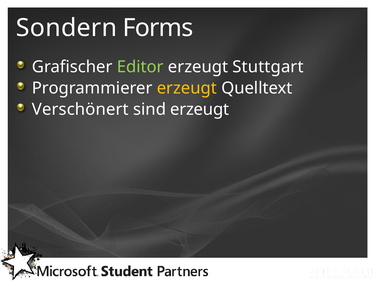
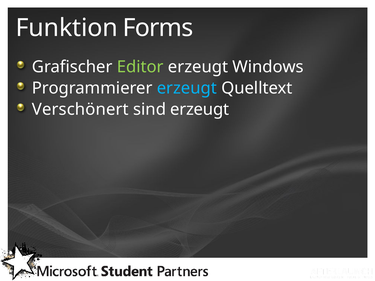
Sondern: Sondern -> Funktion
Stuttgart: Stuttgart -> Windows
erzeugt at (187, 88) colour: yellow -> light blue
